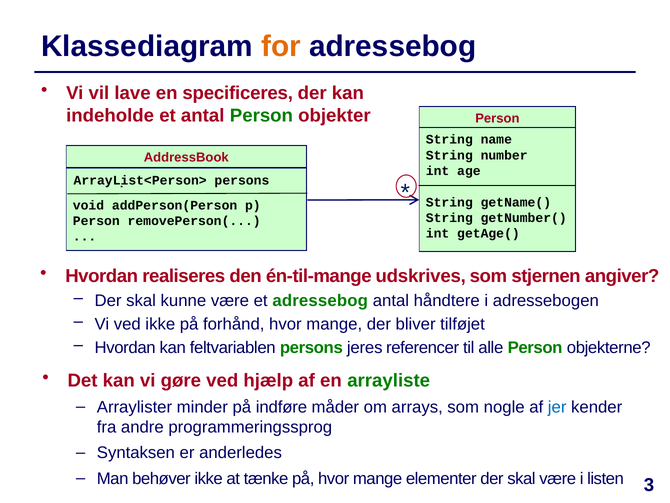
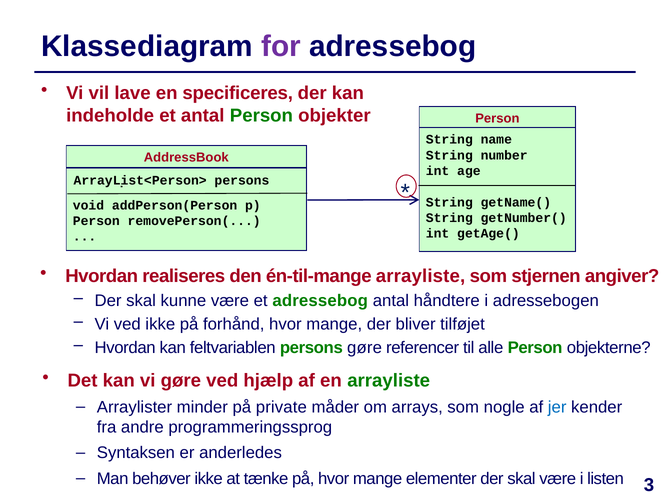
for colour: orange -> purple
én-til-mange udskrives: udskrives -> arrayliste
persons jeres: jeres -> gøre
indføre: indføre -> private
